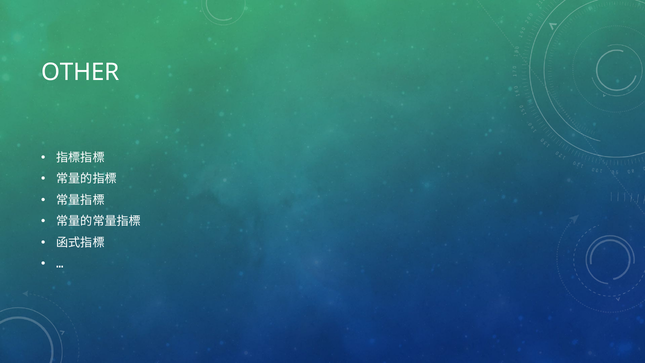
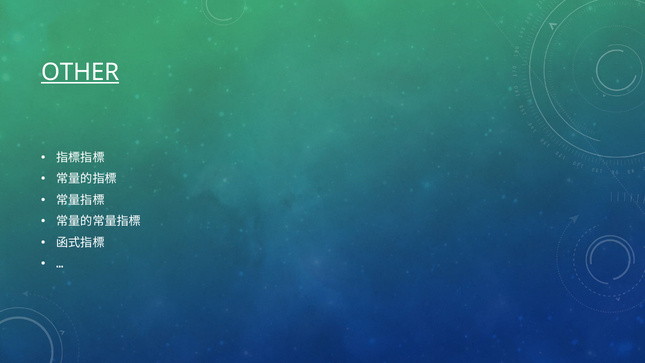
OTHER underline: none -> present
